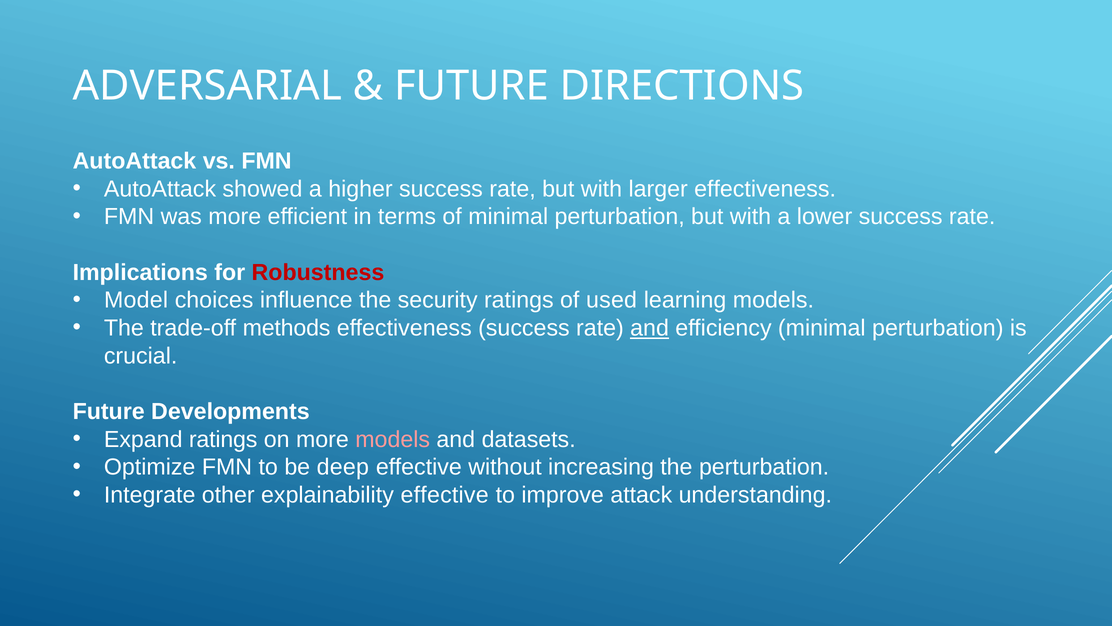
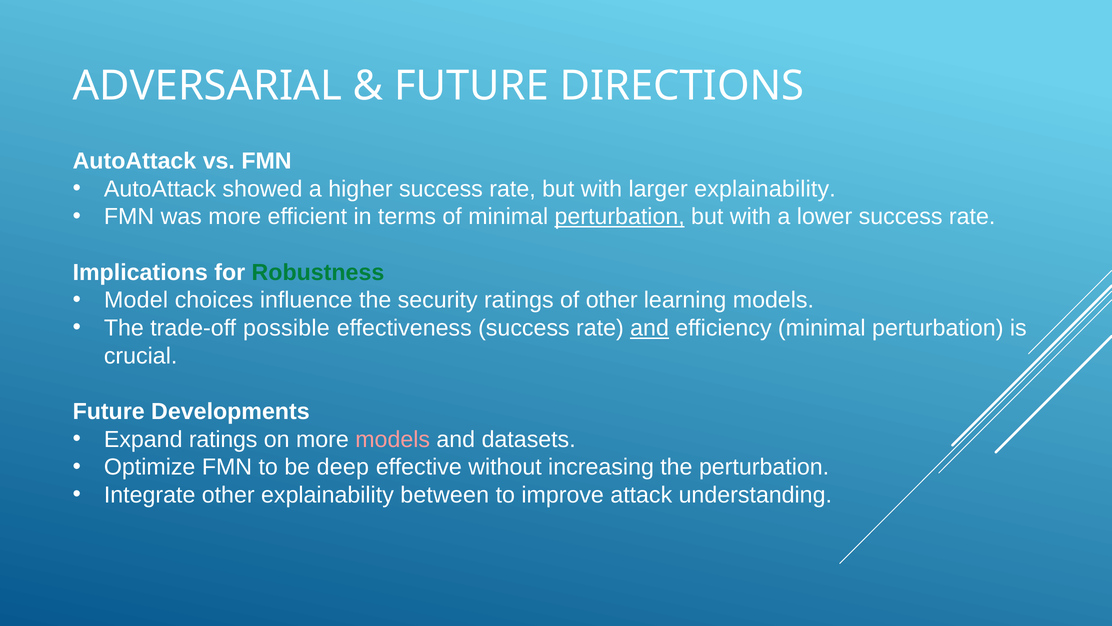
larger effectiveness: effectiveness -> explainability
perturbation at (620, 217) underline: none -> present
Robustness colour: red -> green
of used: used -> other
methods: methods -> possible
explainability effective: effective -> between
